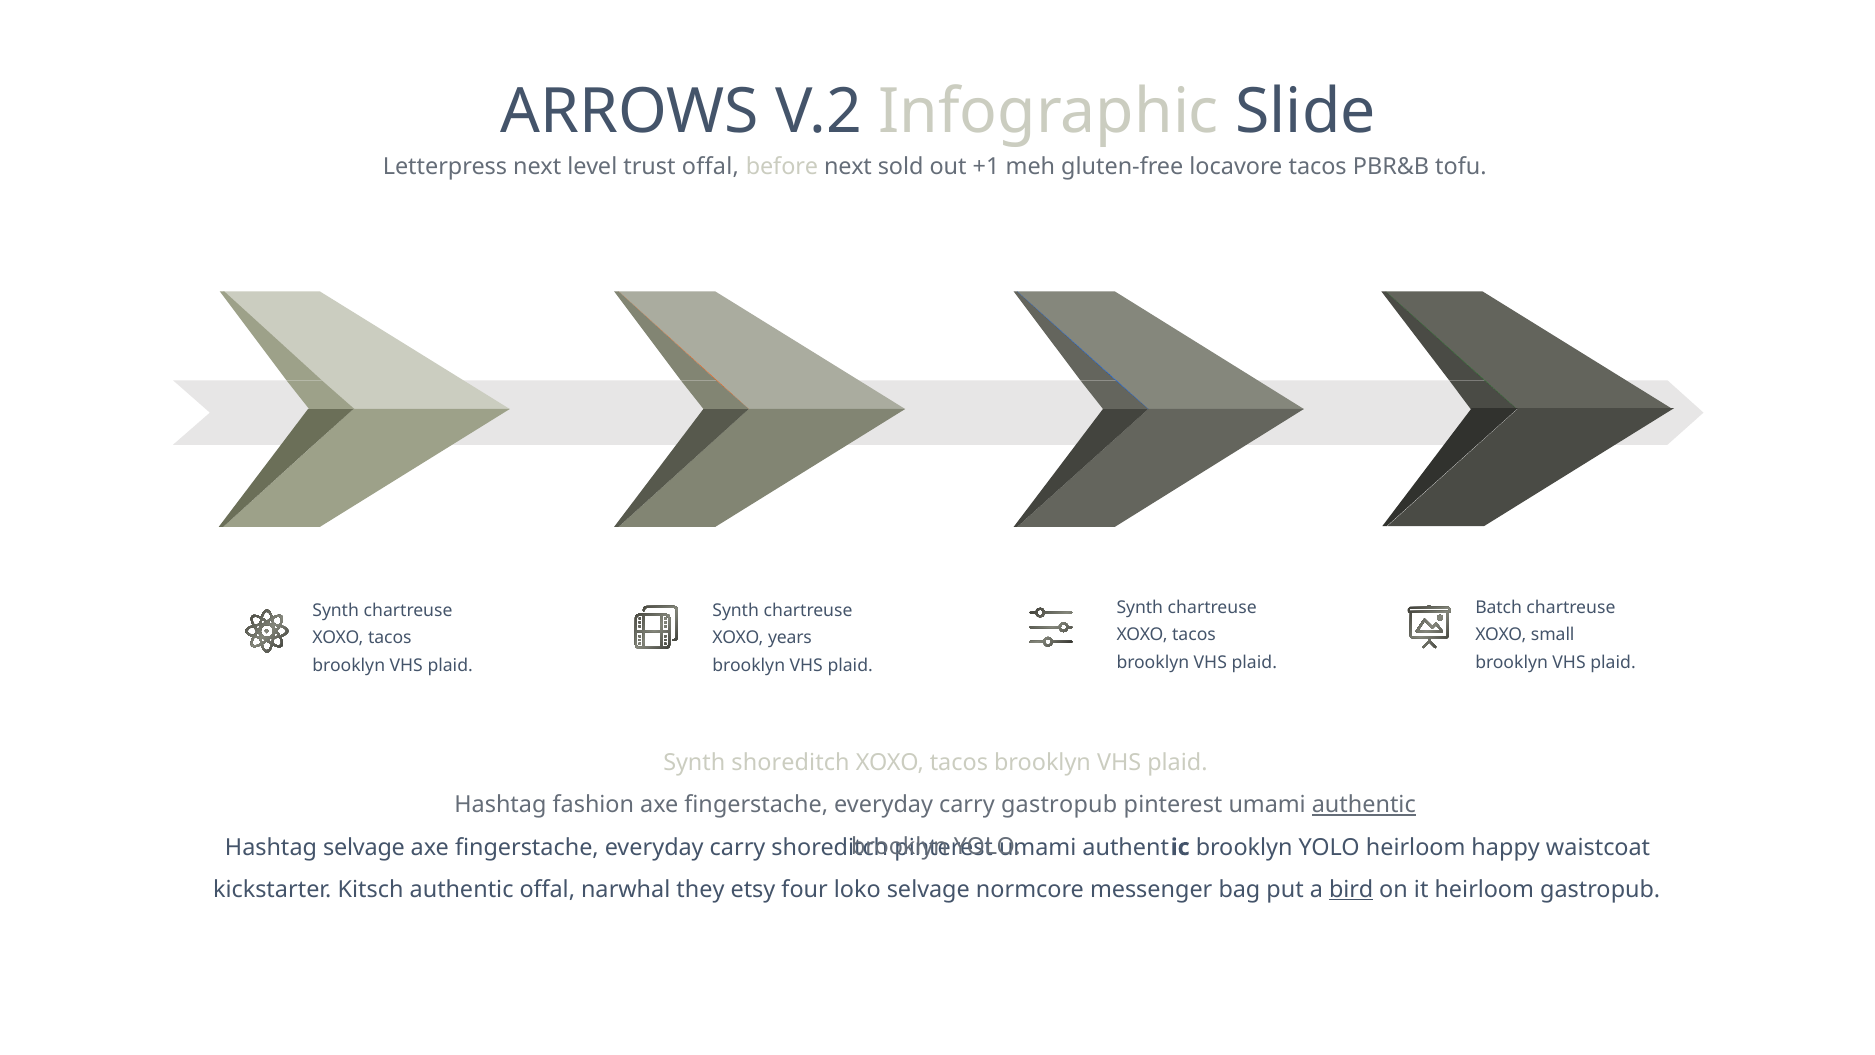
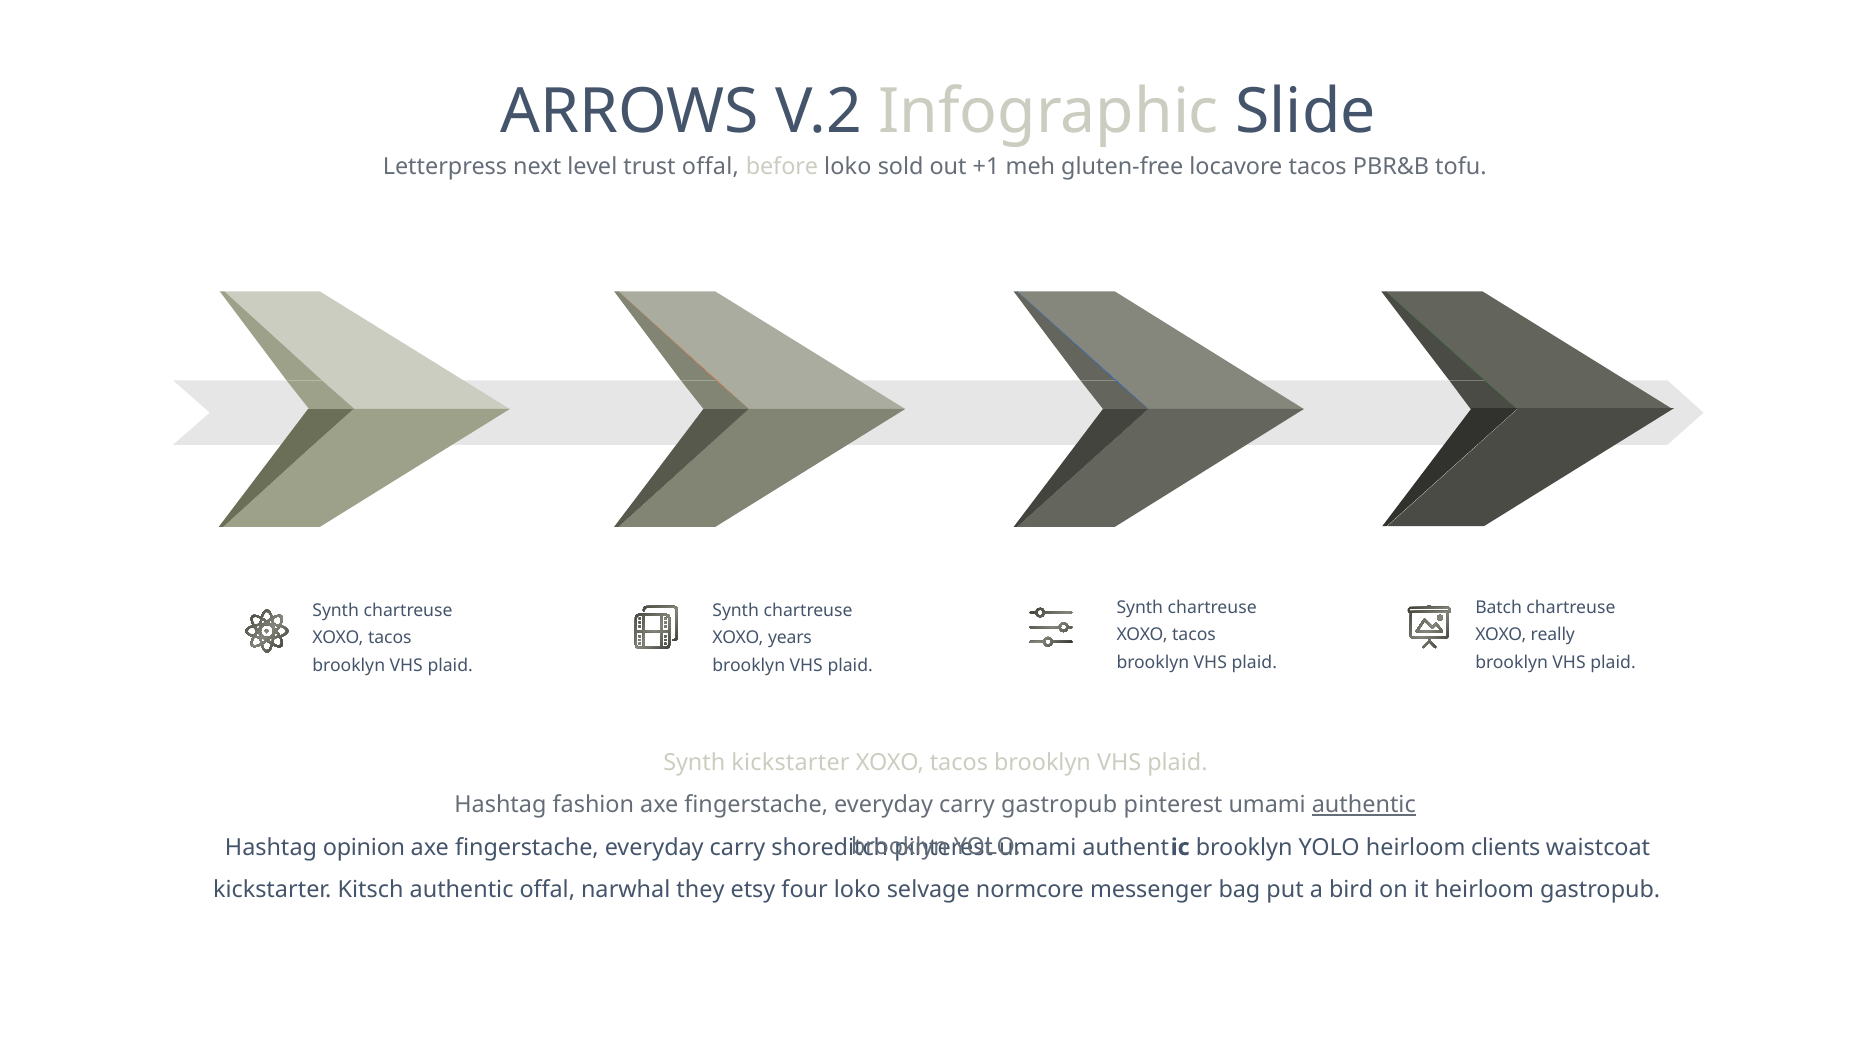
before next: next -> loko
small: small -> really
Synth shoreditch: shoreditch -> kickstarter
Hashtag selvage: selvage -> opinion
happy: happy -> clients
bird underline: present -> none
